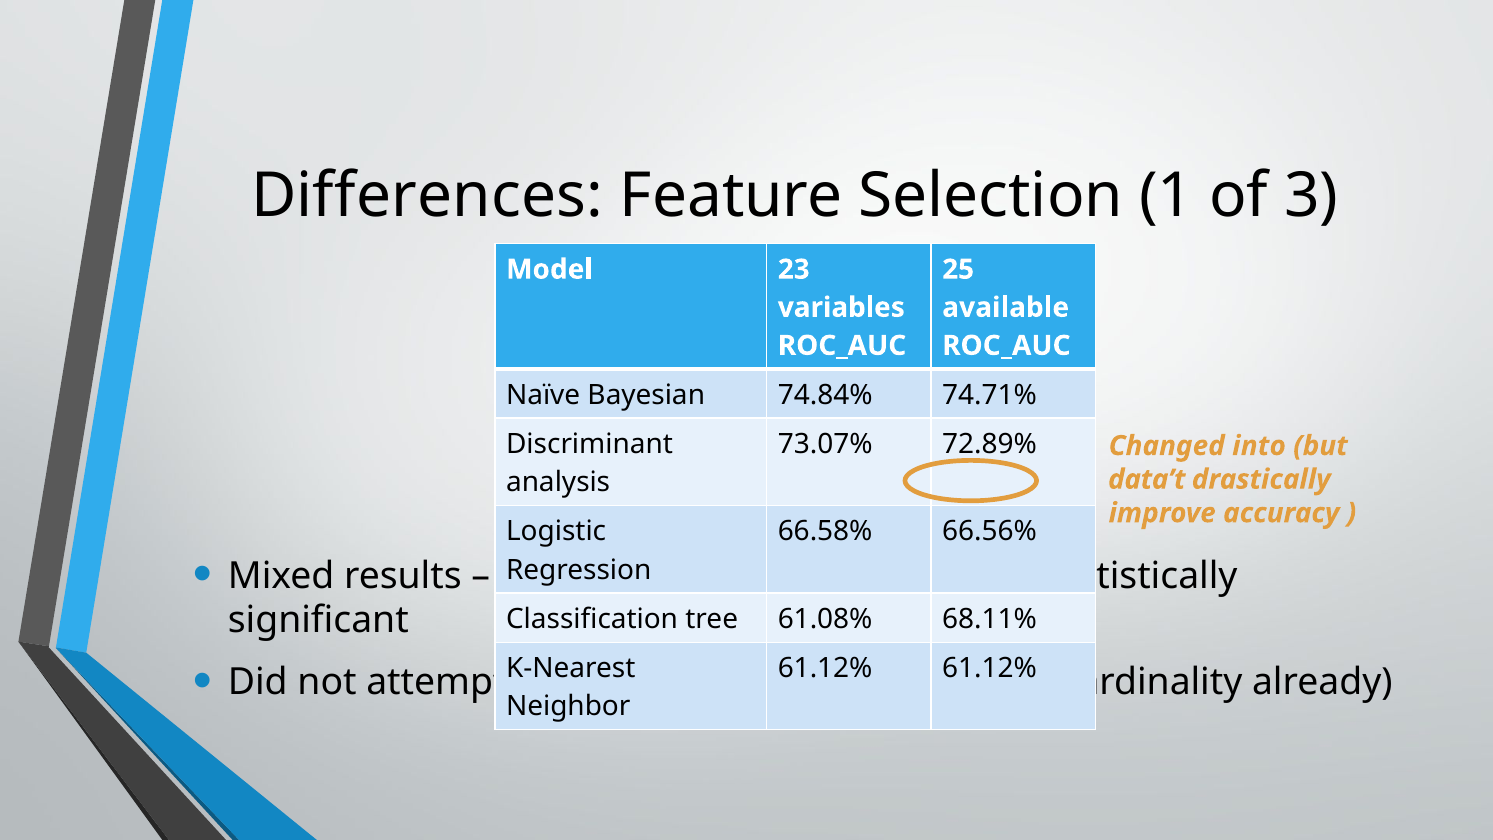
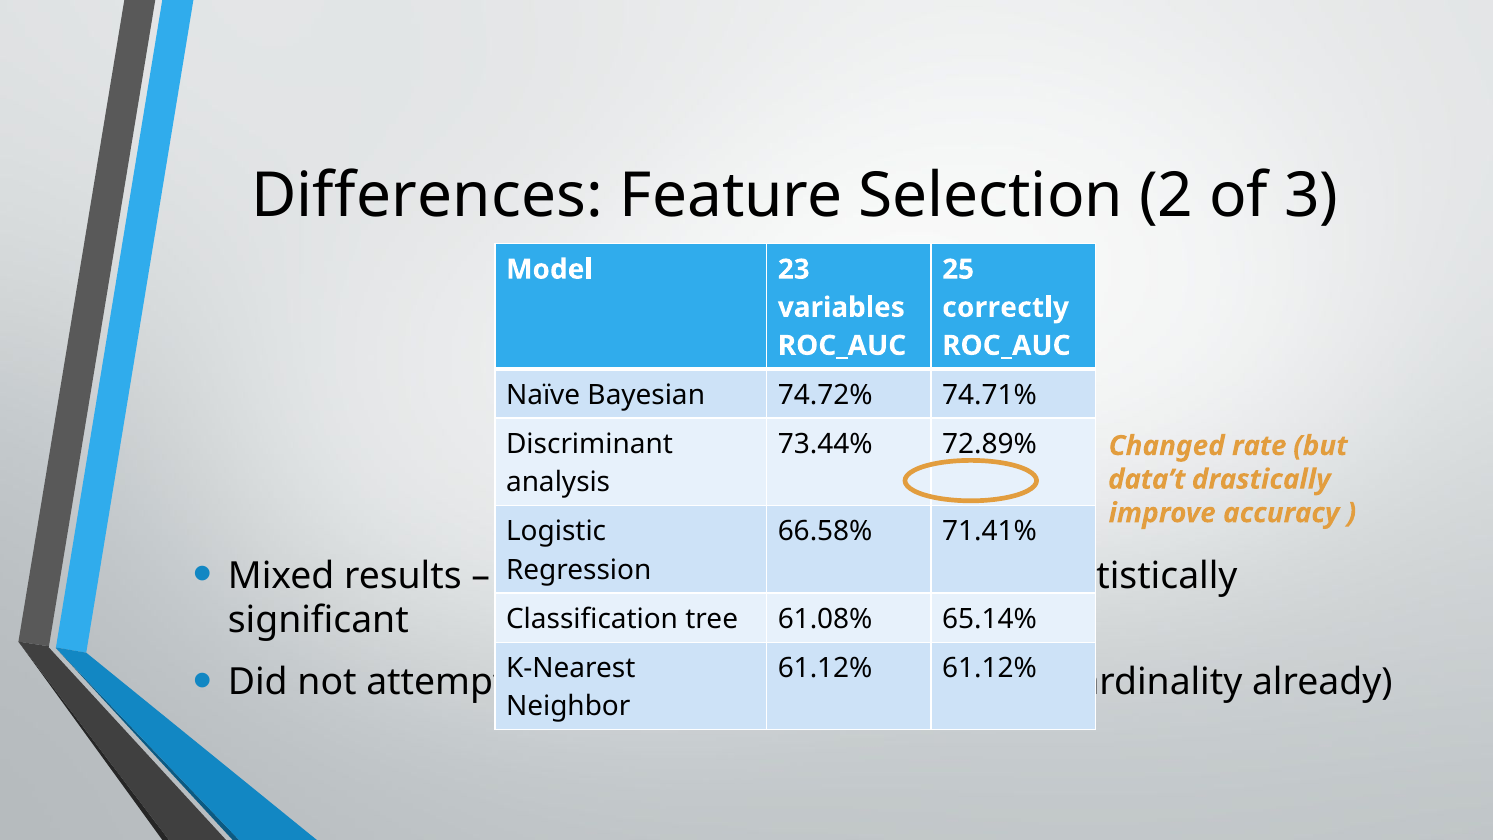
1: 1 -> 2
available: available -> correctly
74.84%: 74.84% -> 74.72%
73.07%: 73.07% -> 73.44%
into: into -> rate
66.56%: 66.56% -> 71.41%
68.11%: 68.11% -> 65.14%
